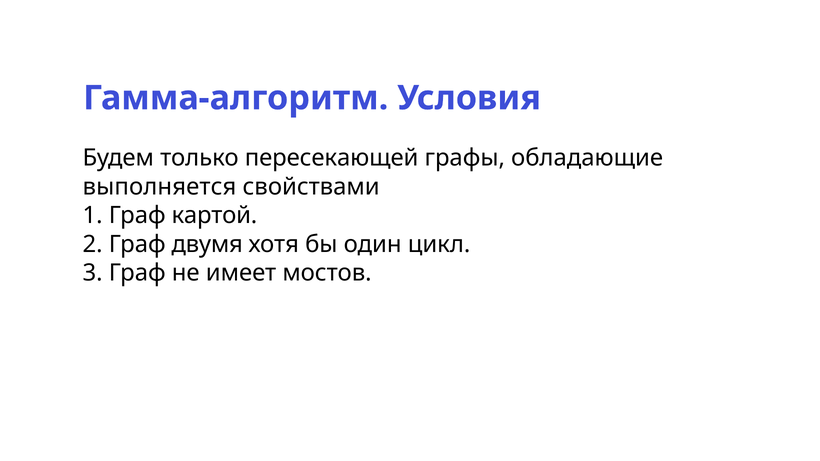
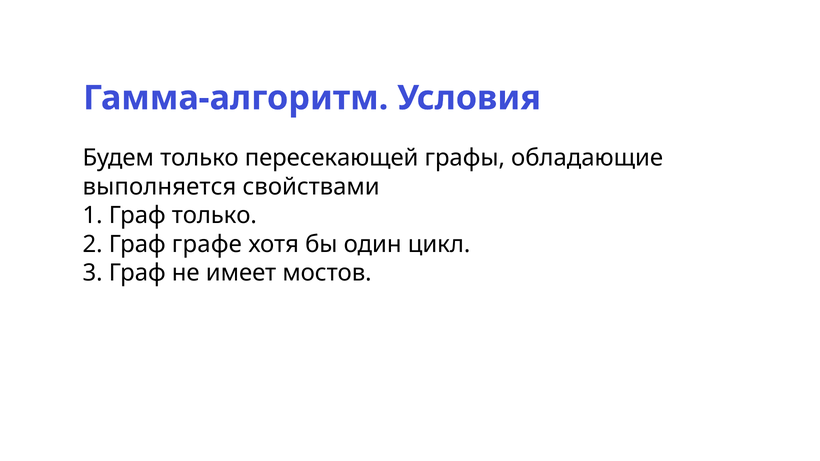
Граф картой: картой -> только
двумя: двумя -> графе
